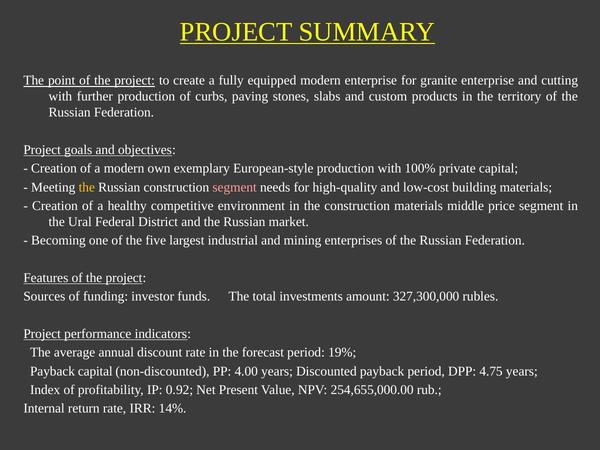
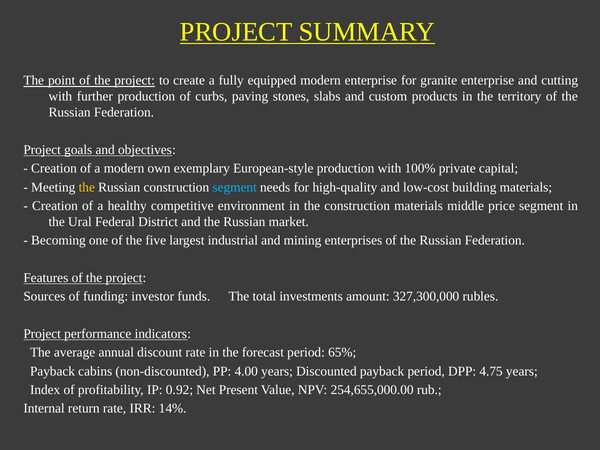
segment at (235, 187) colour: pink -> light blue
19%: 19% -> 65%
Payback capital: capital -> cabins
